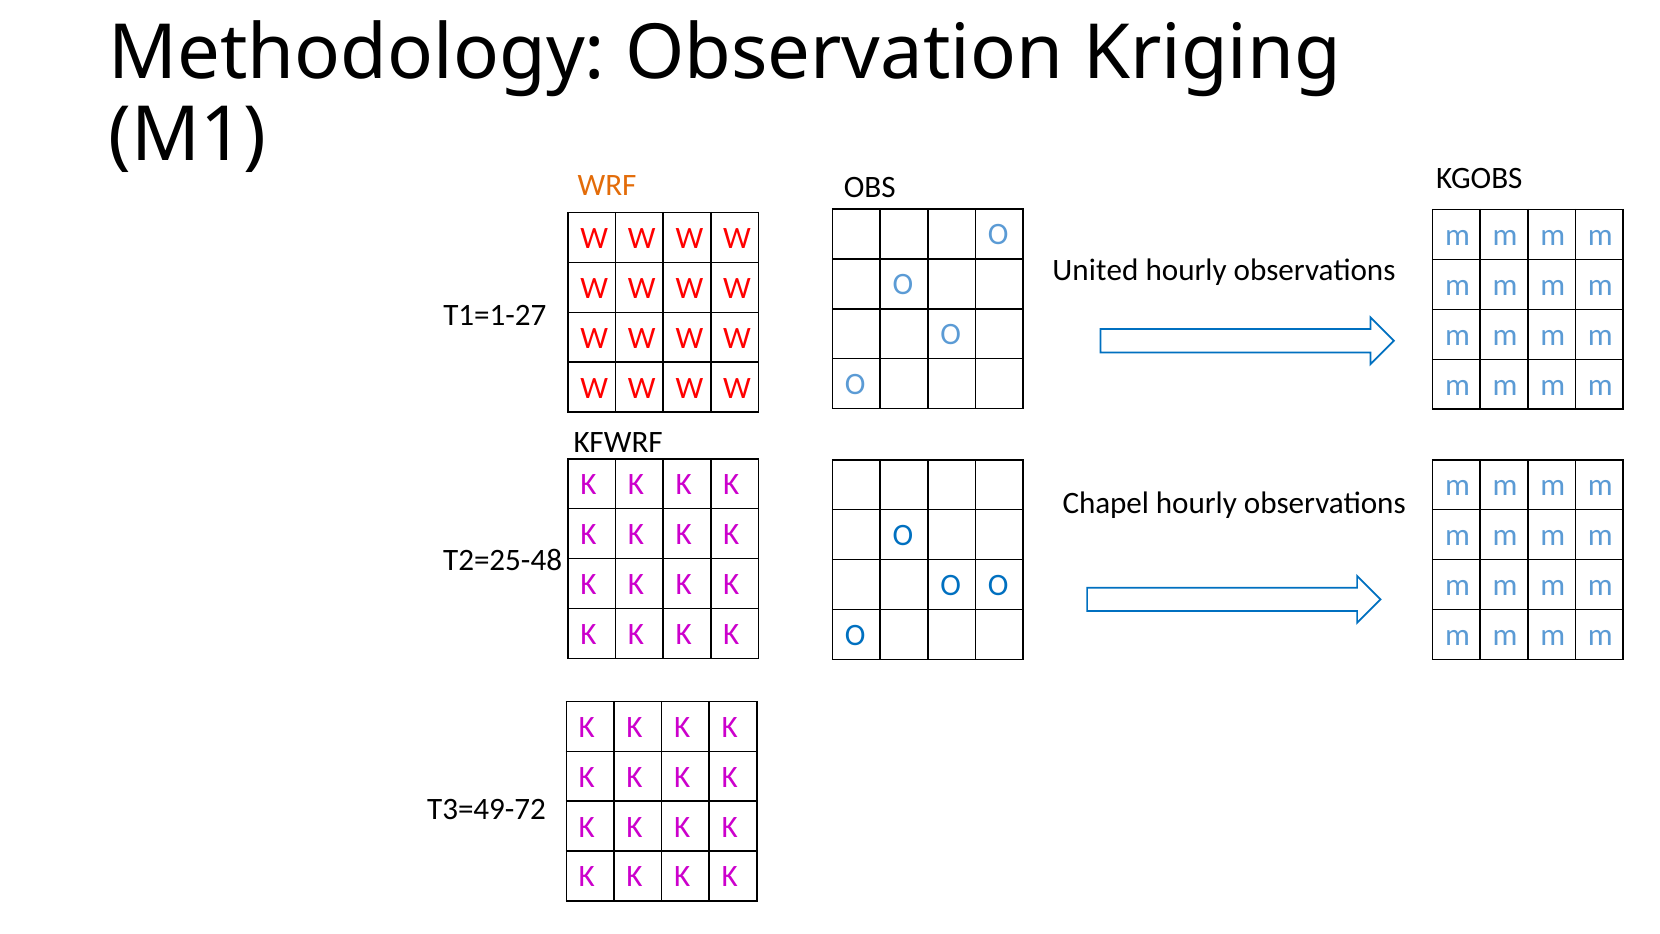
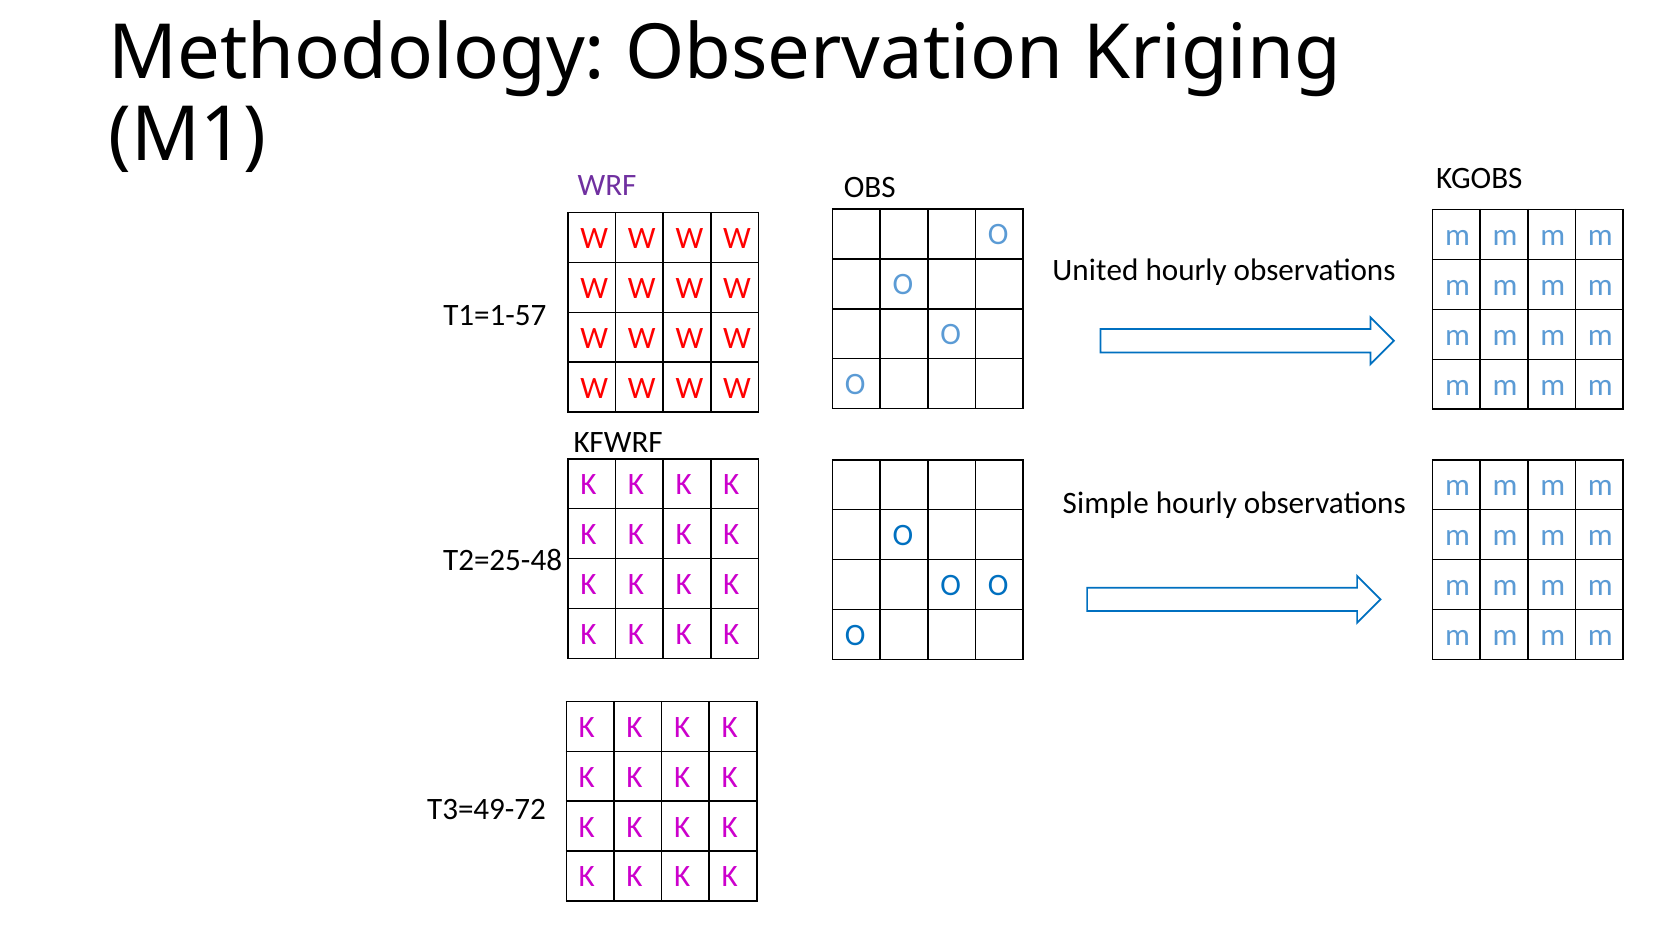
WRF colour: orange -> purple
T1=1-27: T1=1-27 -> T1=1-57
Chapel: Chapel -> Simple
